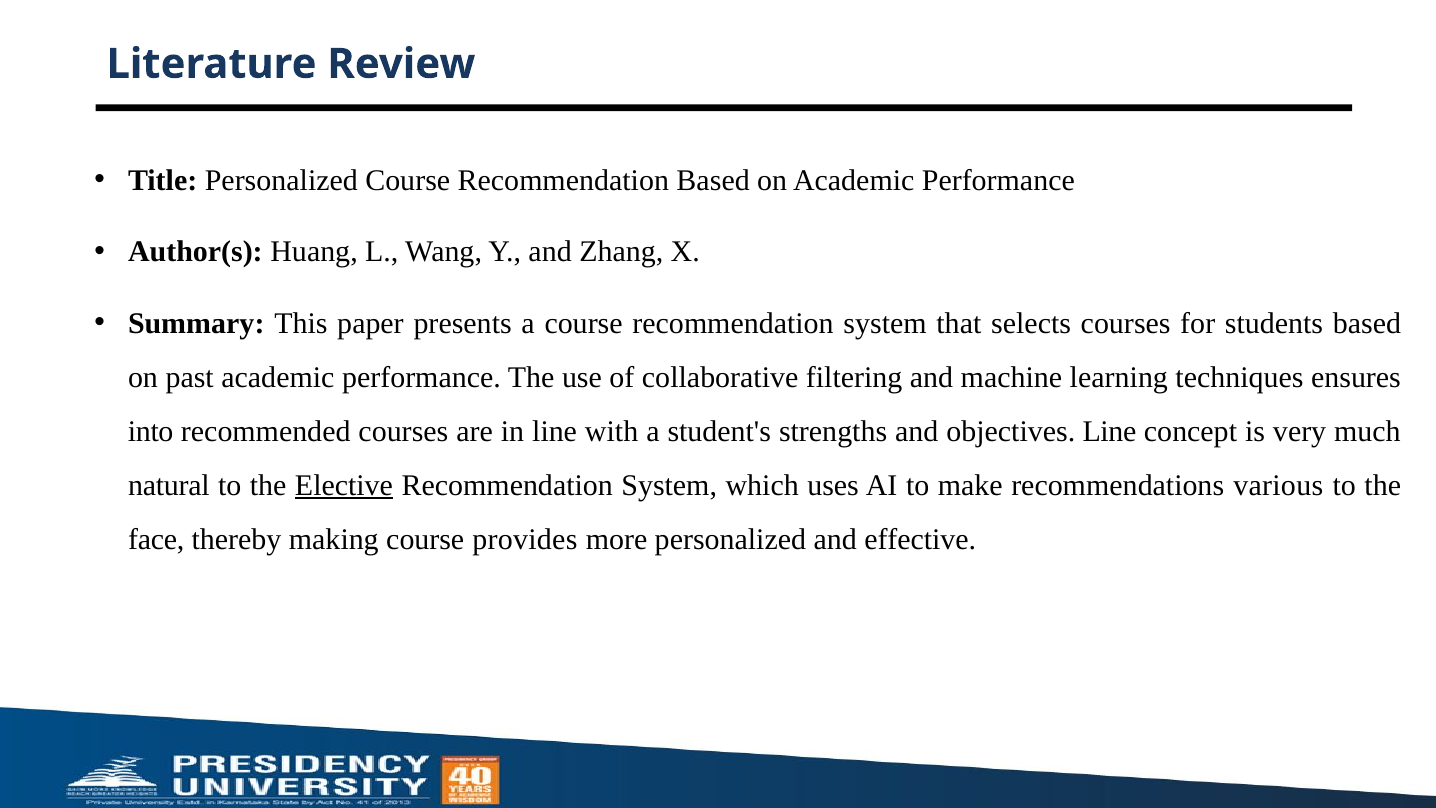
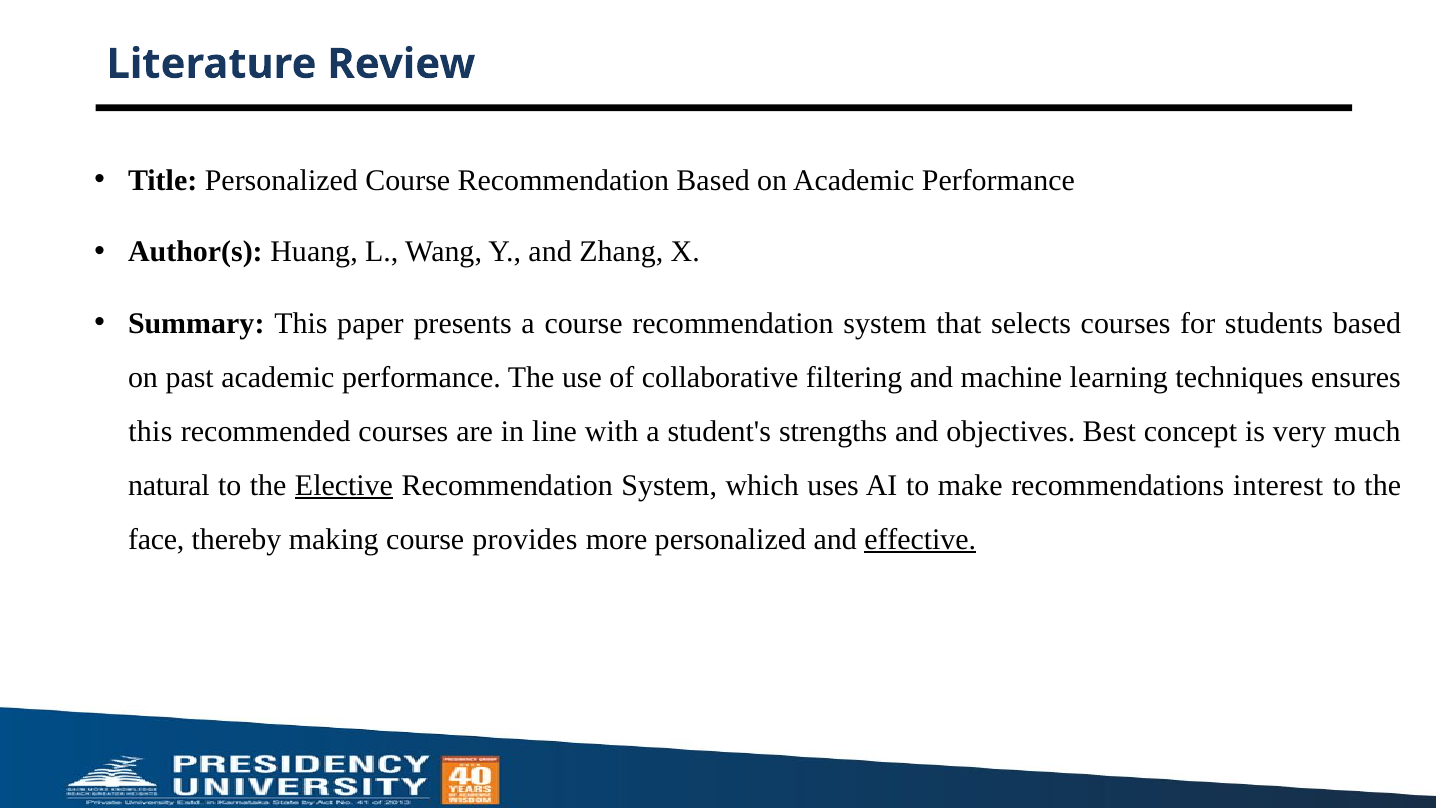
into at (151, 431): into -> this
objectives Line: Line -> Best
various: various -> interest
effective underline: none -> present
